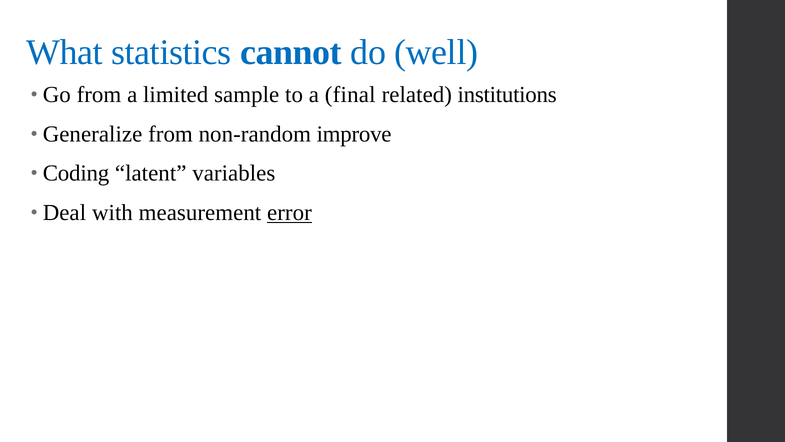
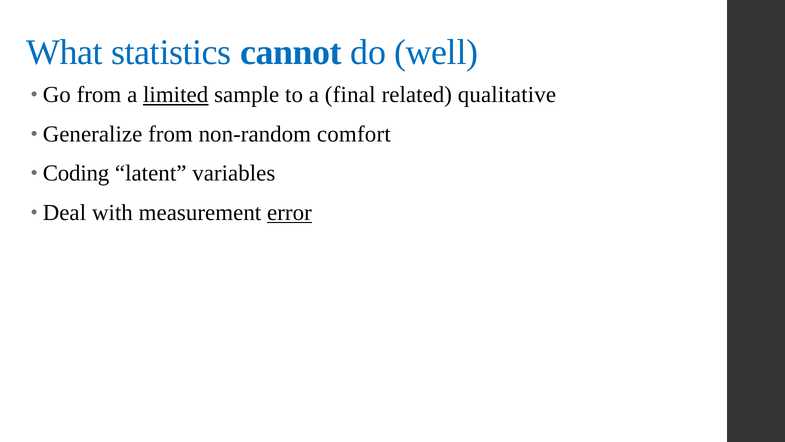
limited underline: none -> present
institutions: institutions -> qualitative
improve: improve -> comfort
